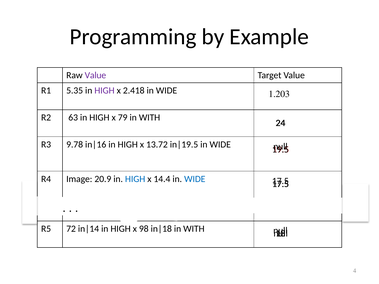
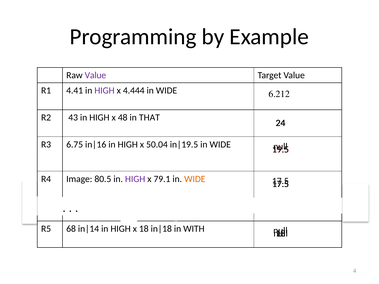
5.35: 5.35 -> 4.41
2.418: 2.418 -> 4.444
1.203: 1.203 -> 6.212
63: 63 -> 43
79: 79 -> 48
WITH at (150, 118): WITH -> THAT
9.78: 9.78 -> 6.75
13.72: 13.72 -> 50.04
20.9: 20.9 -> 80.5
HIGH at (135, 179) colour: blue -> purple
14.4: 14.4 -> 79.1
WIDE at (195, 179) colour: blue -> orange
72: 72 -> 68
x 98: 98 -> 18
